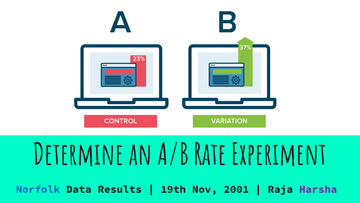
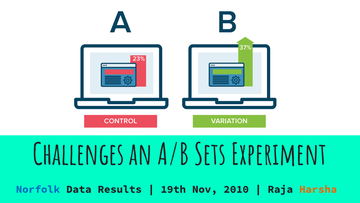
Determine: Determine -> Challenges
Rate: Rate -> Sets
2001: 2001 -> 2010
Harsha colour: purple -> orange
